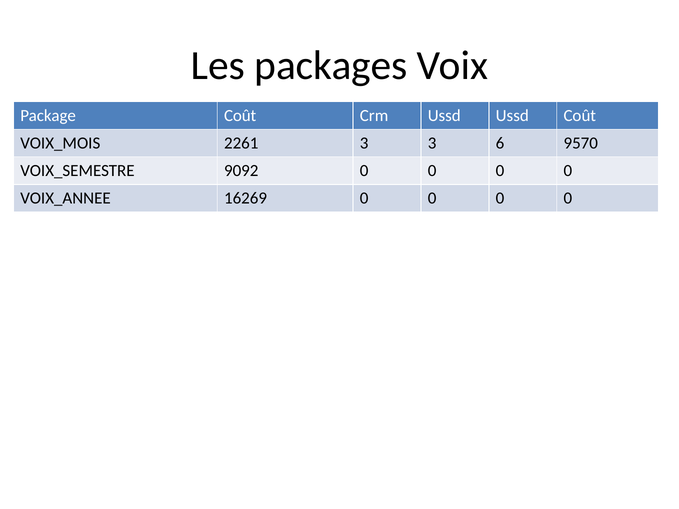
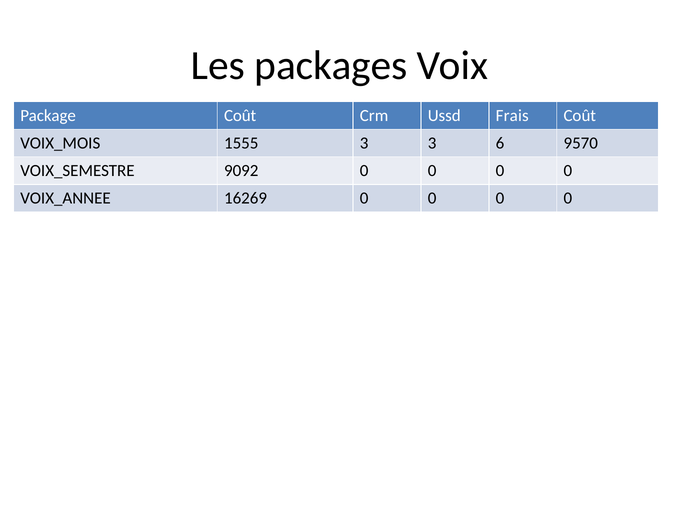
Ussd Ussd: Ussd -> Frais
2261: 2261 -> 1555
